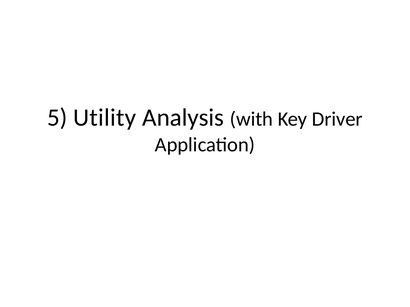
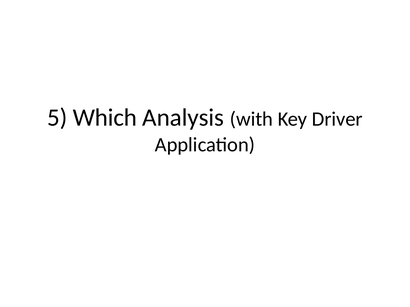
Utility: Utility -> Which
